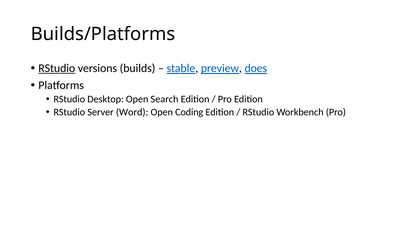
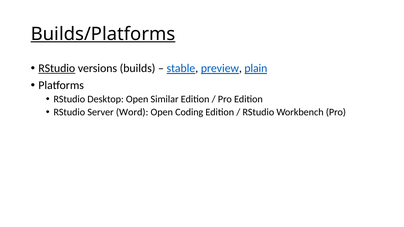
Builds/Platforms underline: none -> present
does: does -> plain
Search: Search -> Similar
